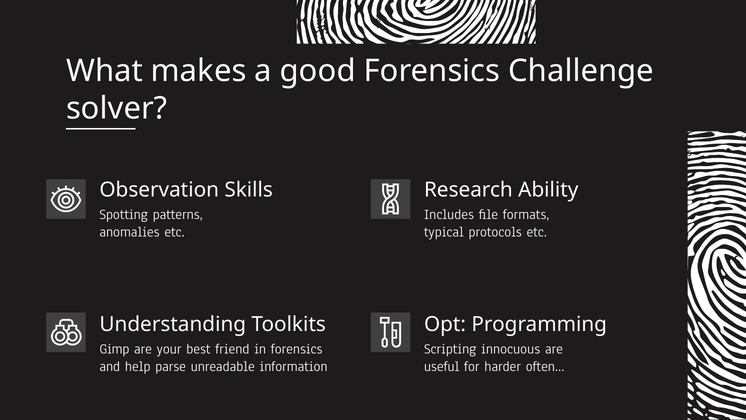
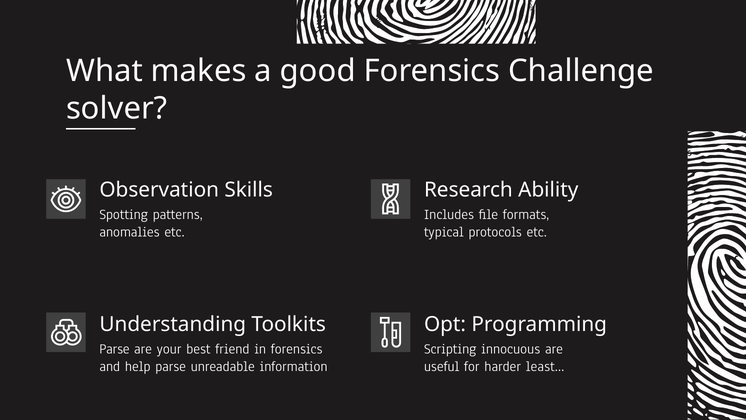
Gimp at (114, 349): Gimp -> Parse
often…: often… -> least…
